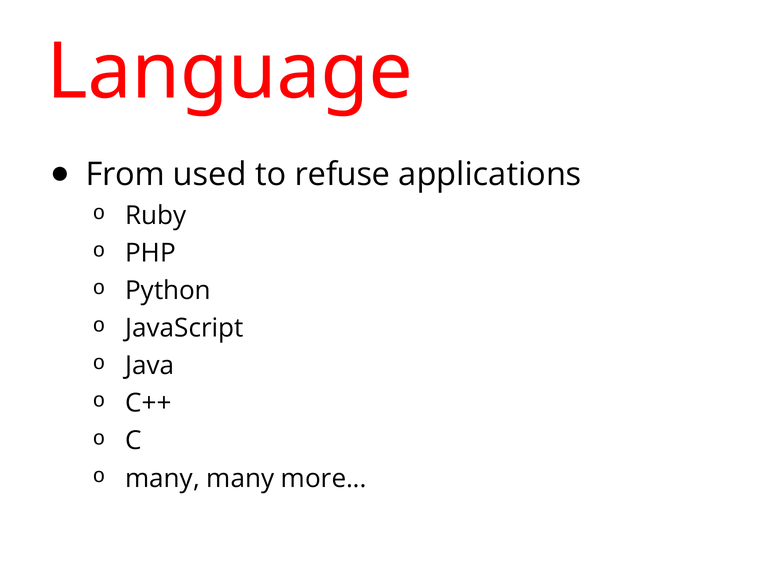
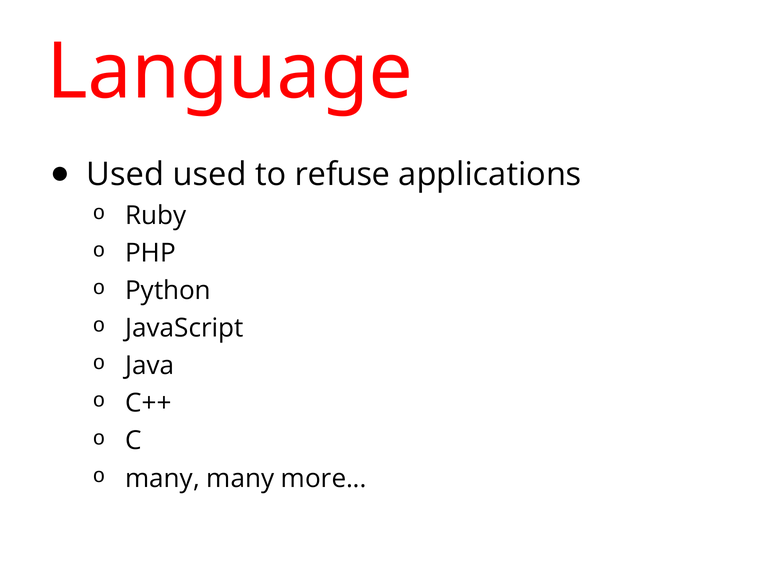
From at (125, 175): From -> Used
